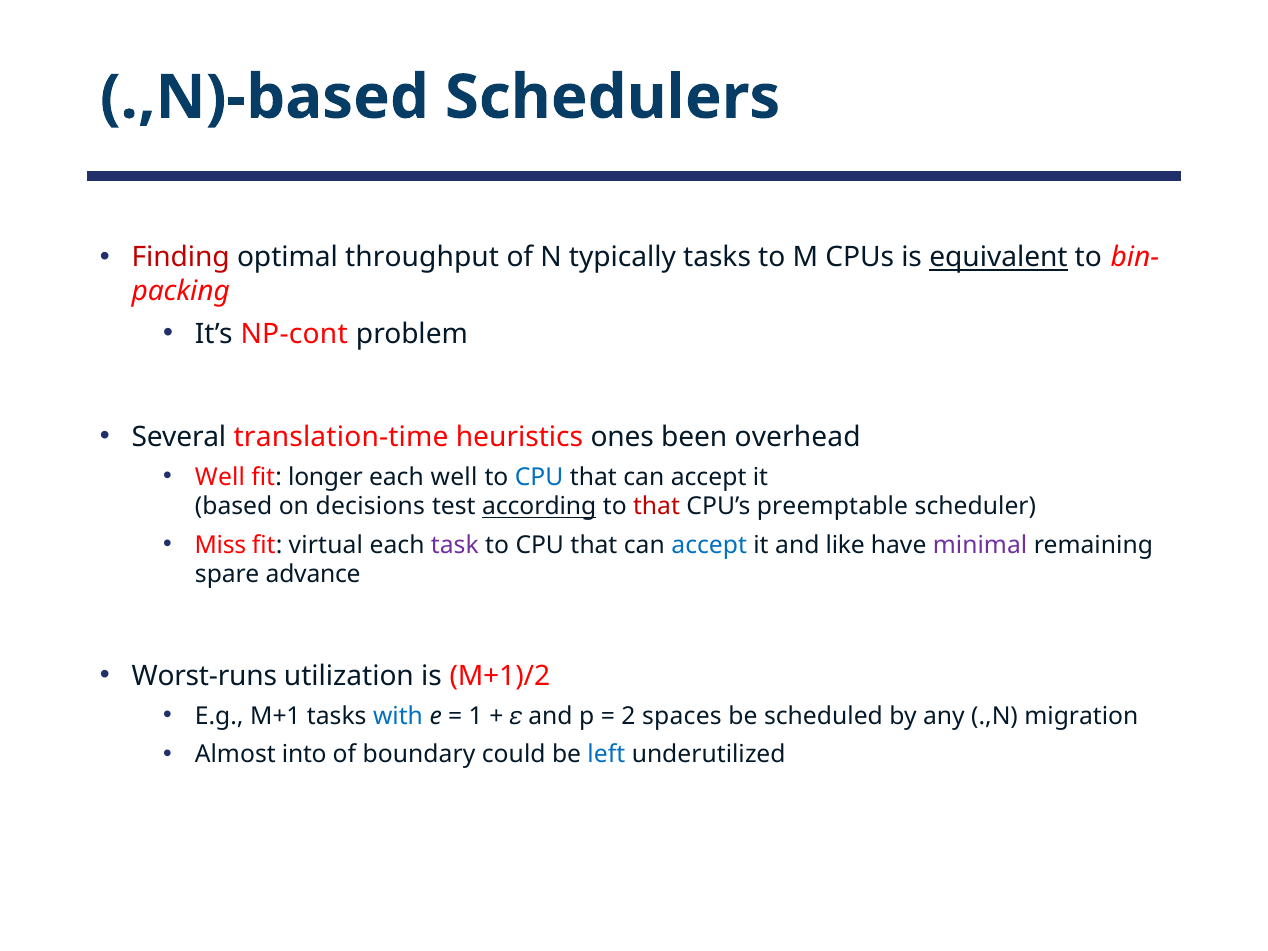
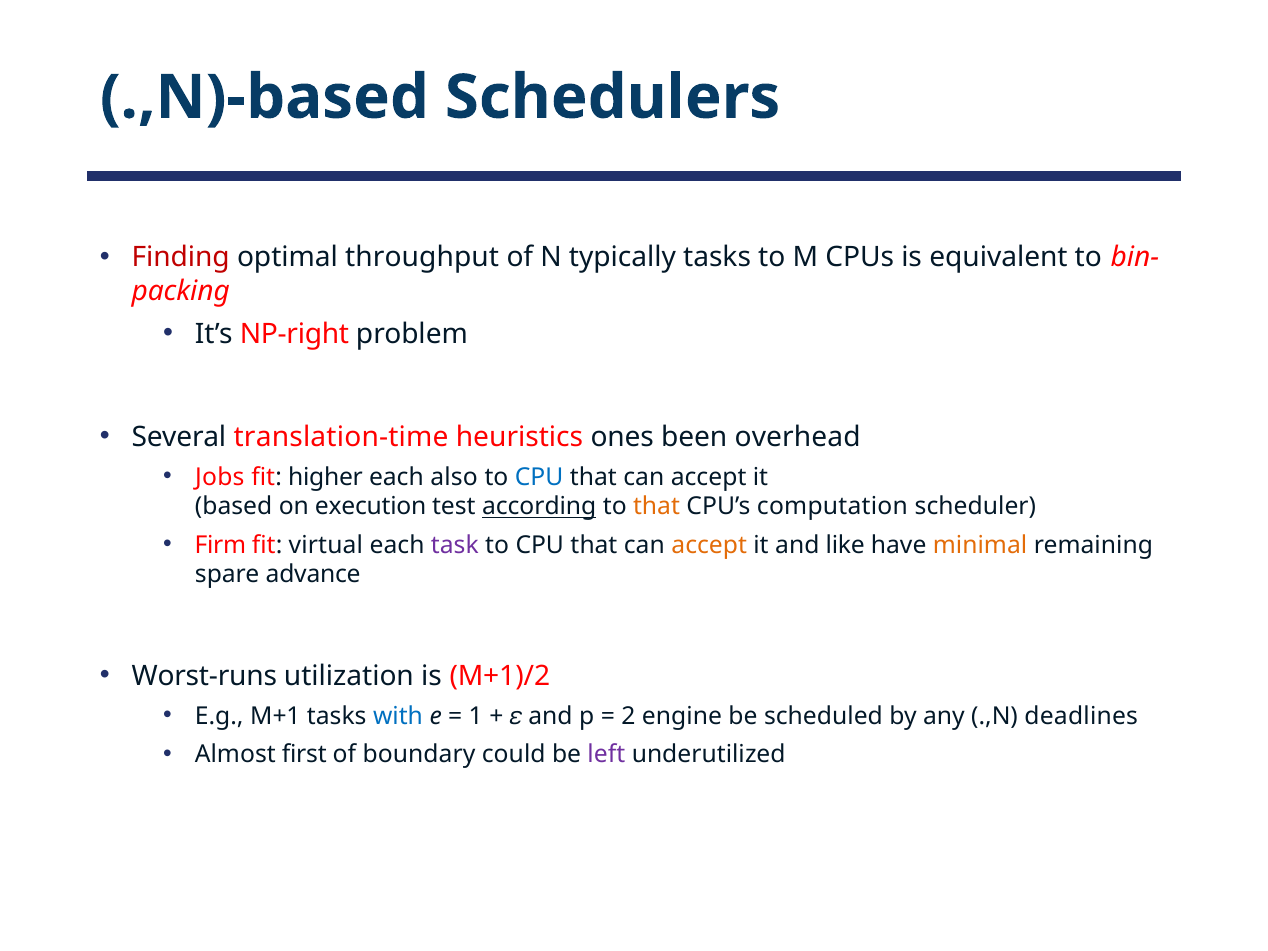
equivalent underline: present -> none
NP-cont: NP-cont -> NP-right
Well at (220, 477): Well -> Jobs
longer: longer -> higher
each well: well -> also
decisions: decisions -> execution
that at (657, 507) colour: red -> orange
preemptable: preemptable -> computation
Miss: Miss -> Firm
accept at (709, 545) colour: blue -> orange
minimal colour: purple -> orange
spaces: spaces -> engine
migration: migration -> deadlines
into: into -> first
left colour: blue -> purple
